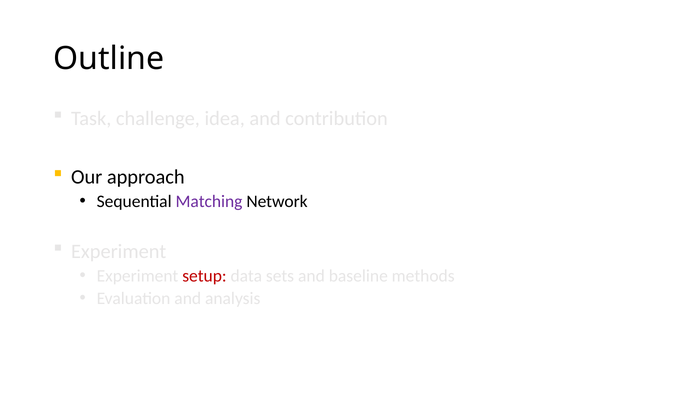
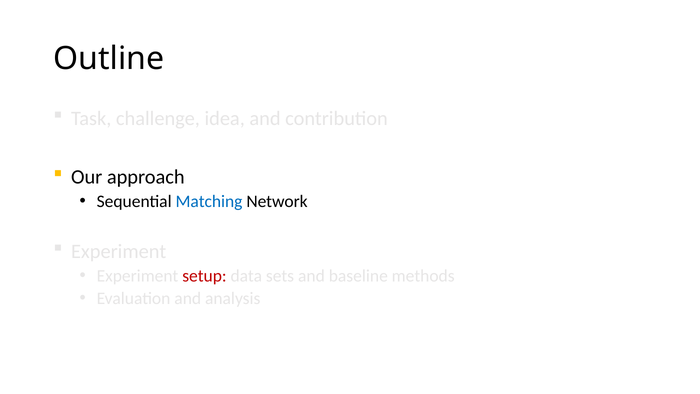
Matching colour: purple -> blue
